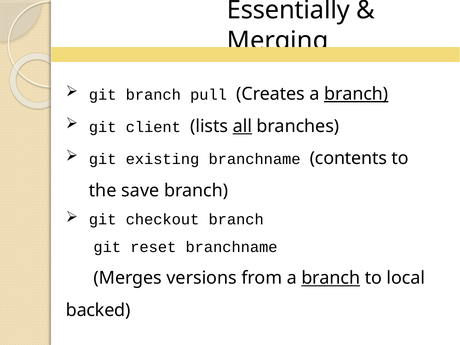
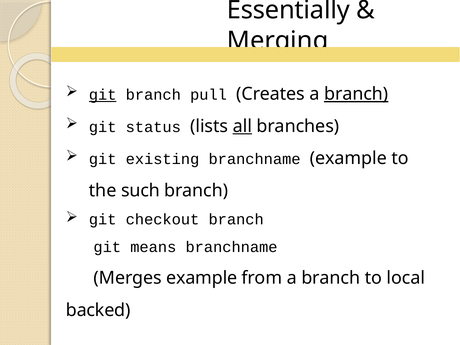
git at (103, 95) underline: none -> present
client: client -> status
branchname contents: contents -> example
save: save -> such
reset: reset -> means
Merges versions: versions -> example
branch at (331, 278) underline: present -> none
